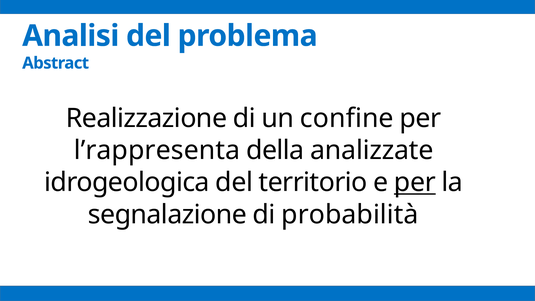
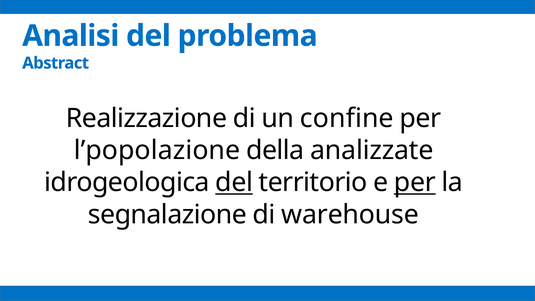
l’rappresenta: l’rappresenta -> l’popolazione
del at (234, 182) underline: none -> present
probabilità: probabilità -> warehouse
